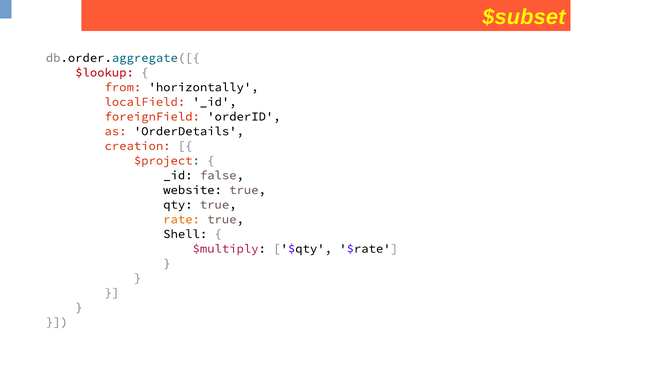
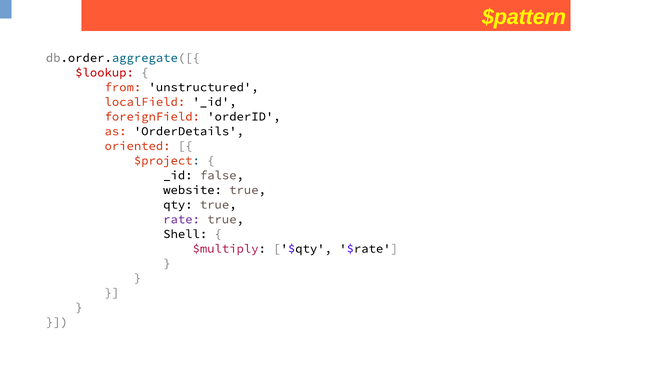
$subset: $subset -> $pattern
horizontally: horizontally -> unstructured
creation: creation -> oriented
rate colour: orange -> purple
